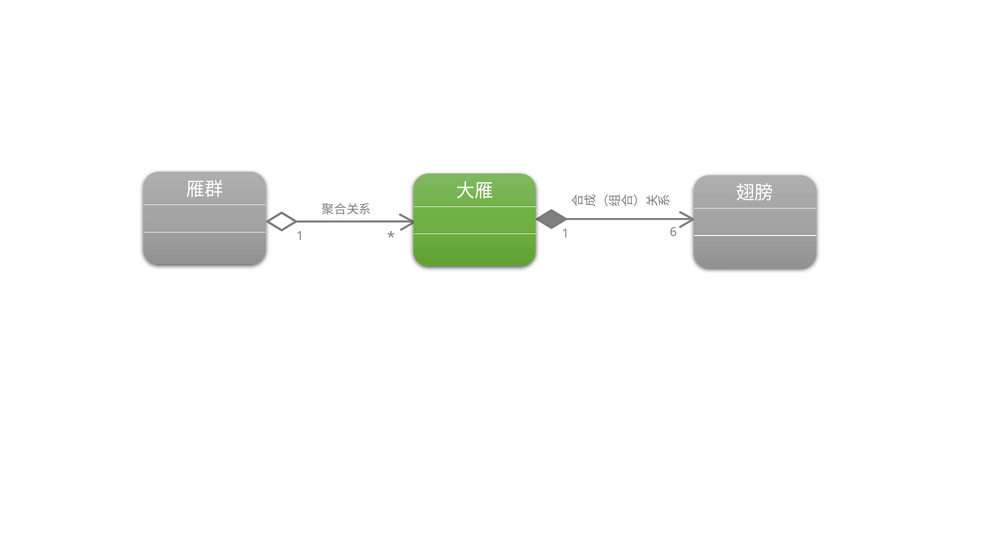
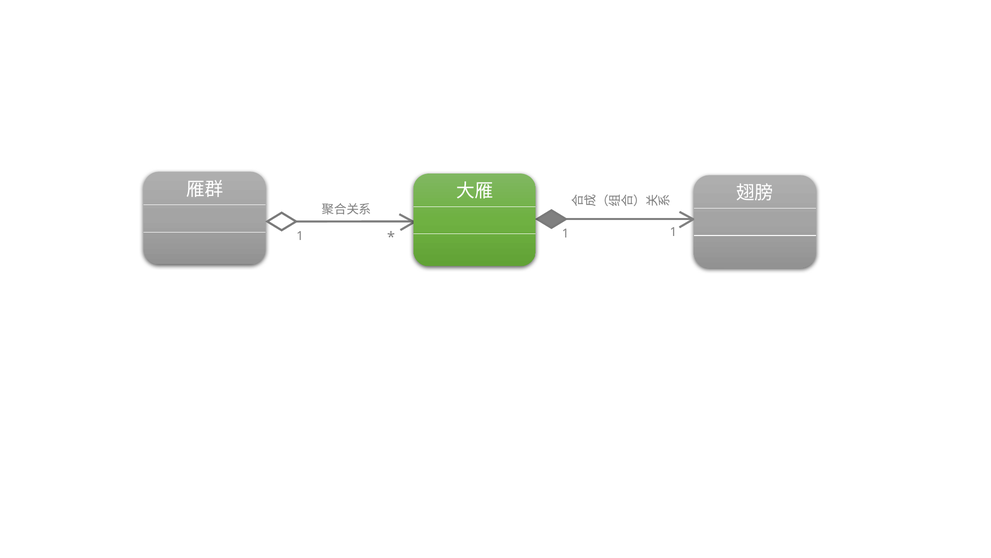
6 at (673, 232): 6 -> 1
